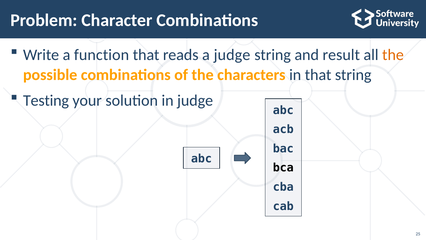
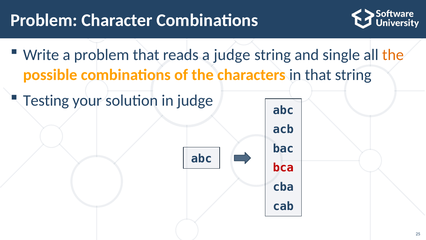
a function: function -> problem
result: result -> single
bca colour: black -> red
